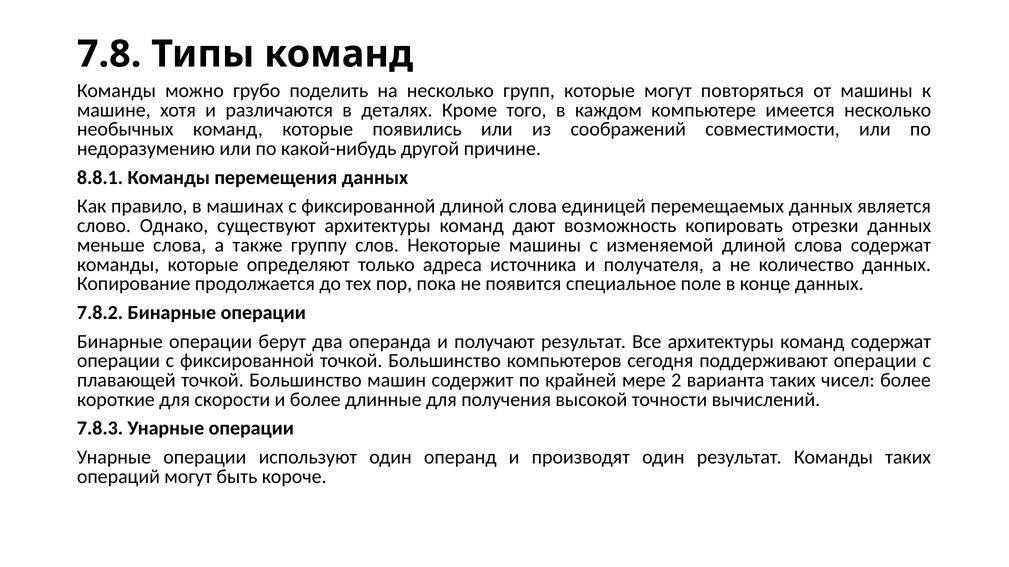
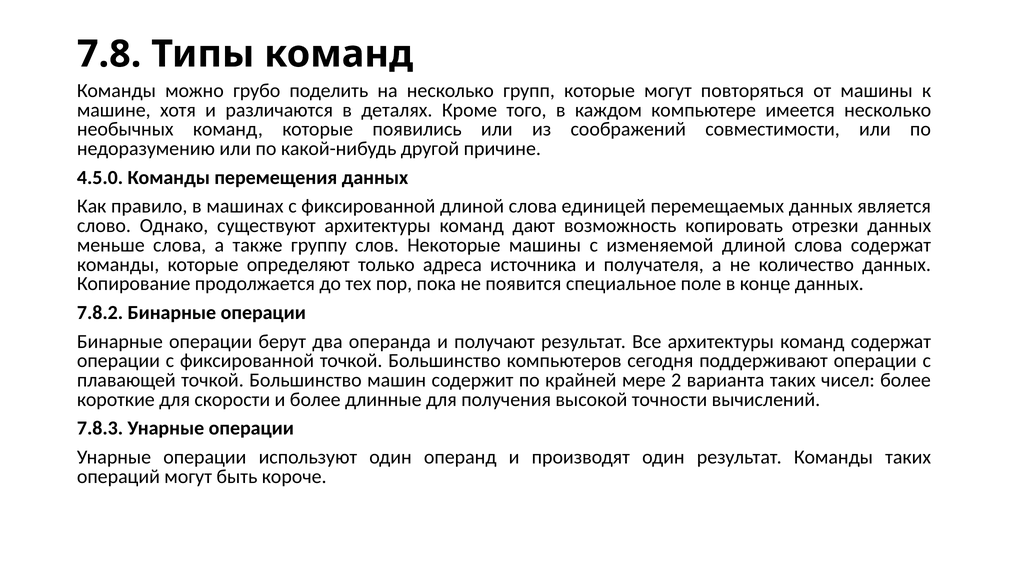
8.8.1: 8.8.1 -> 4.5.0
